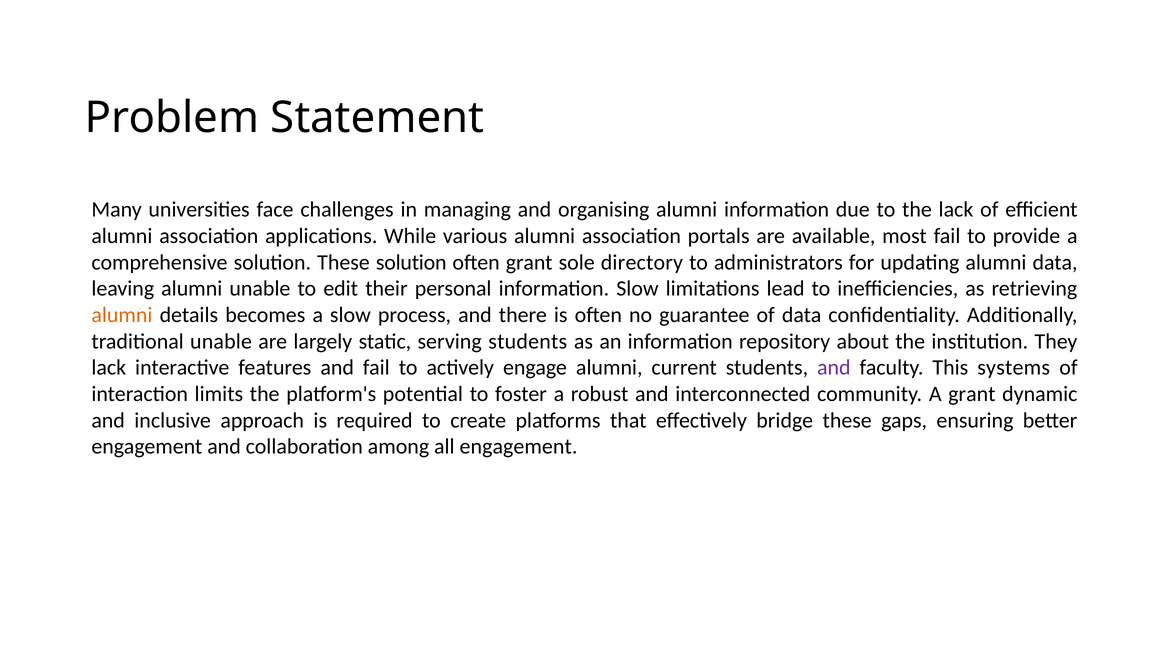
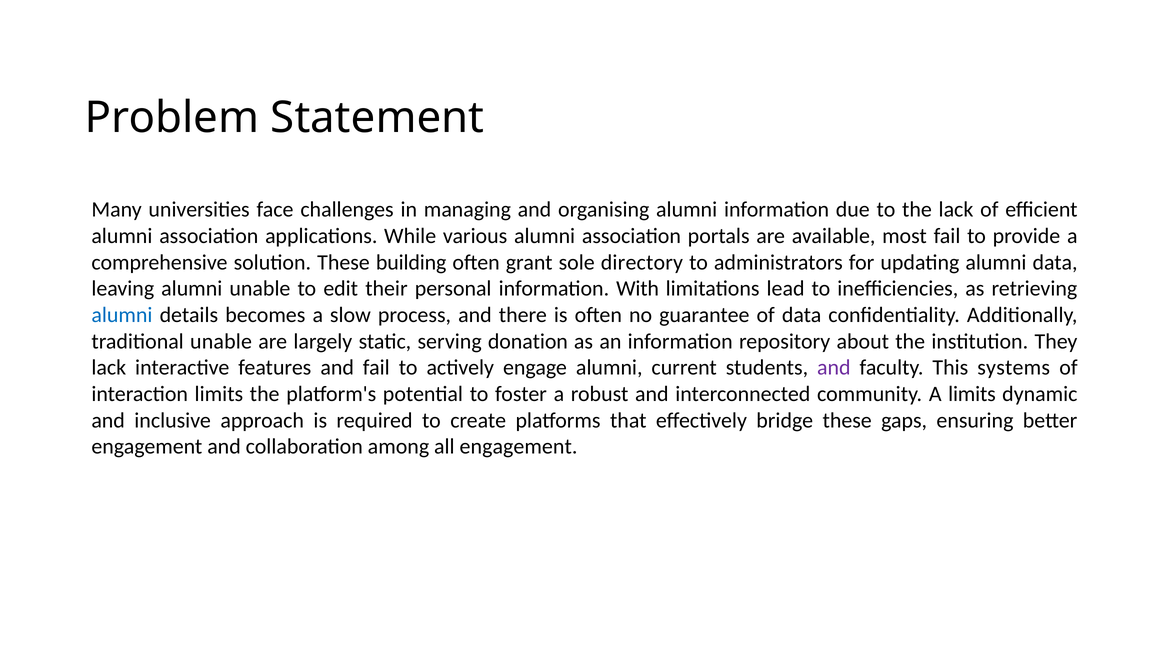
These solution: solution -> building
information Slow: Slow -> With
alumni at (122, 315) colour: orange -> blue
serving students: students -> donation
A grant: grant -> limits
